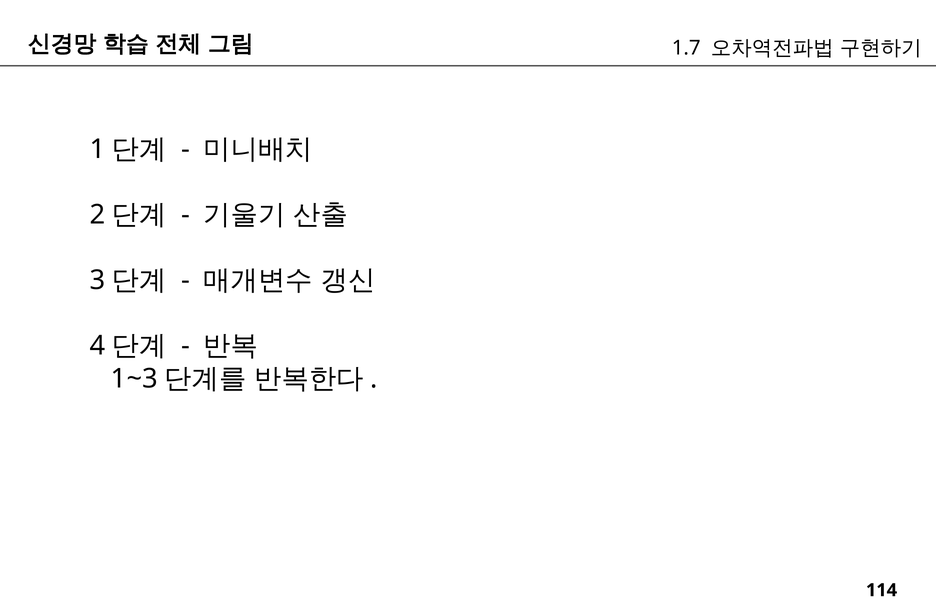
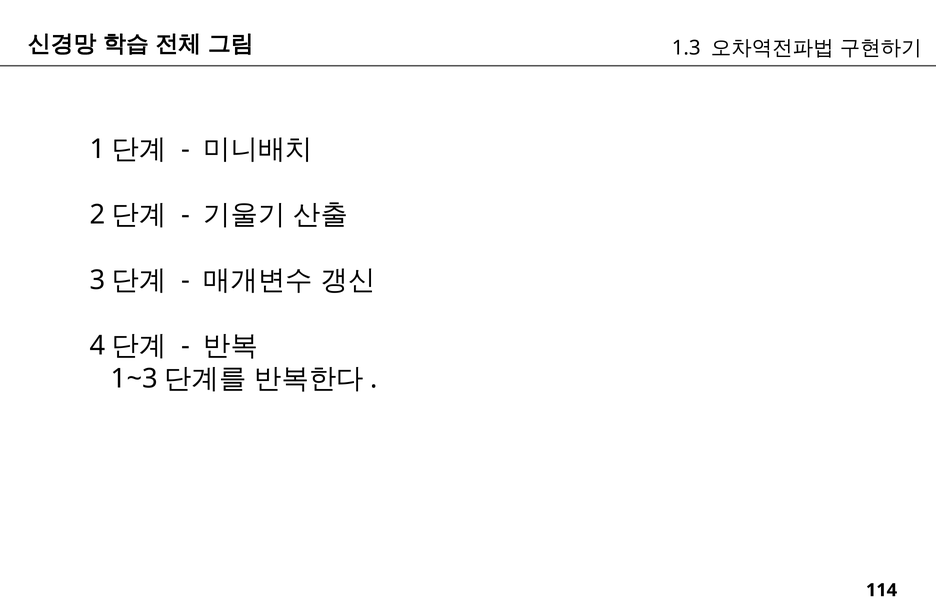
1.7: 1.7 -> 1.3
